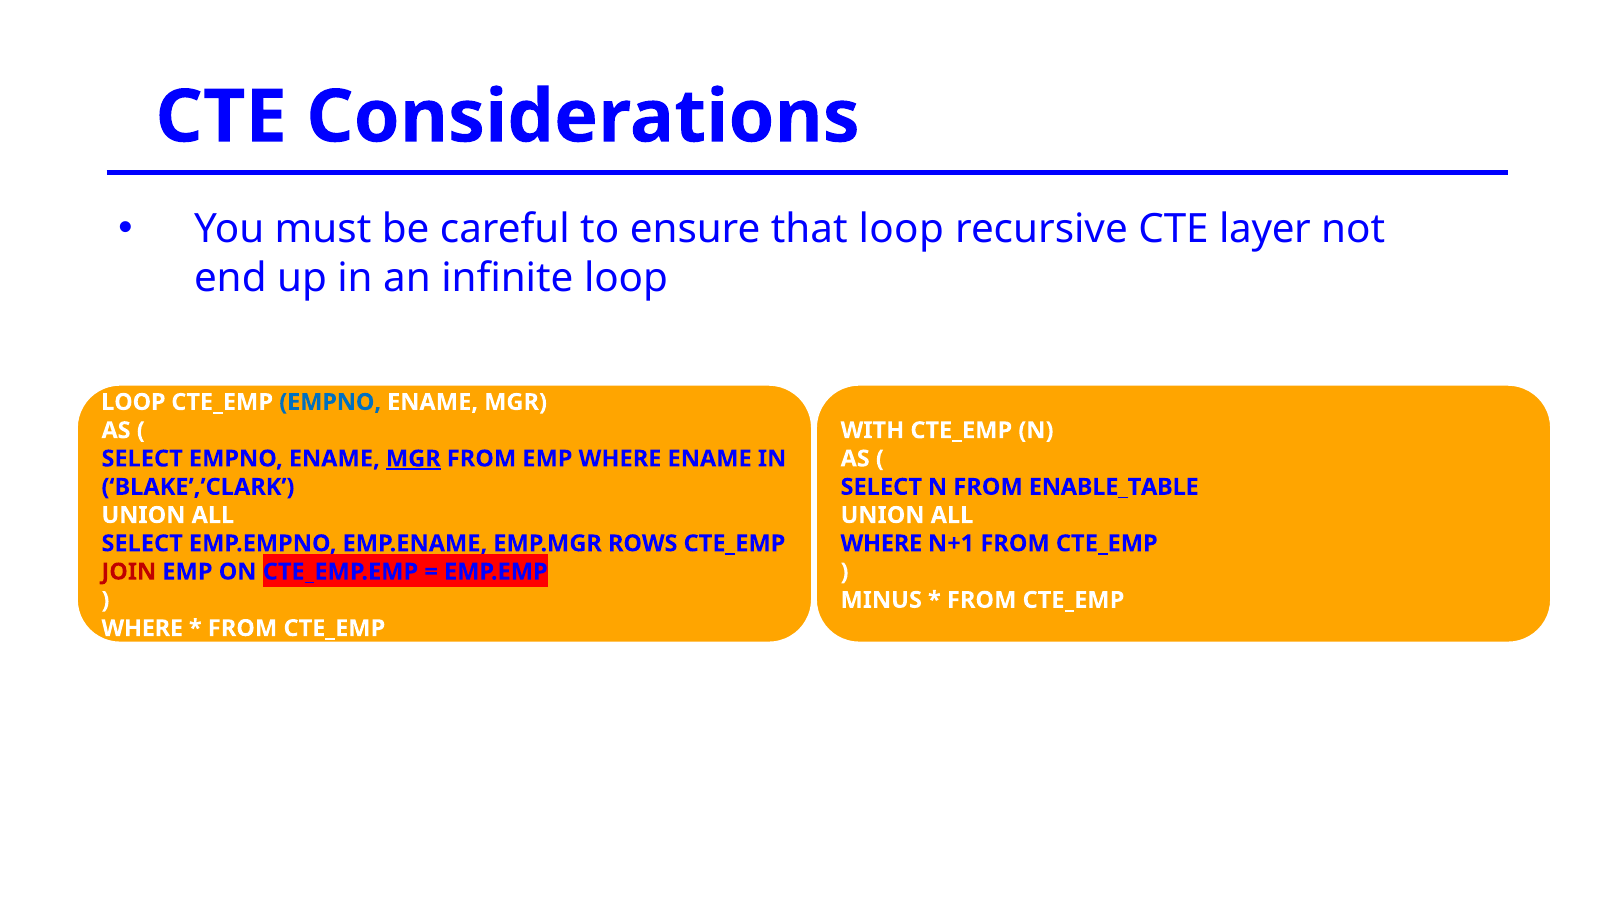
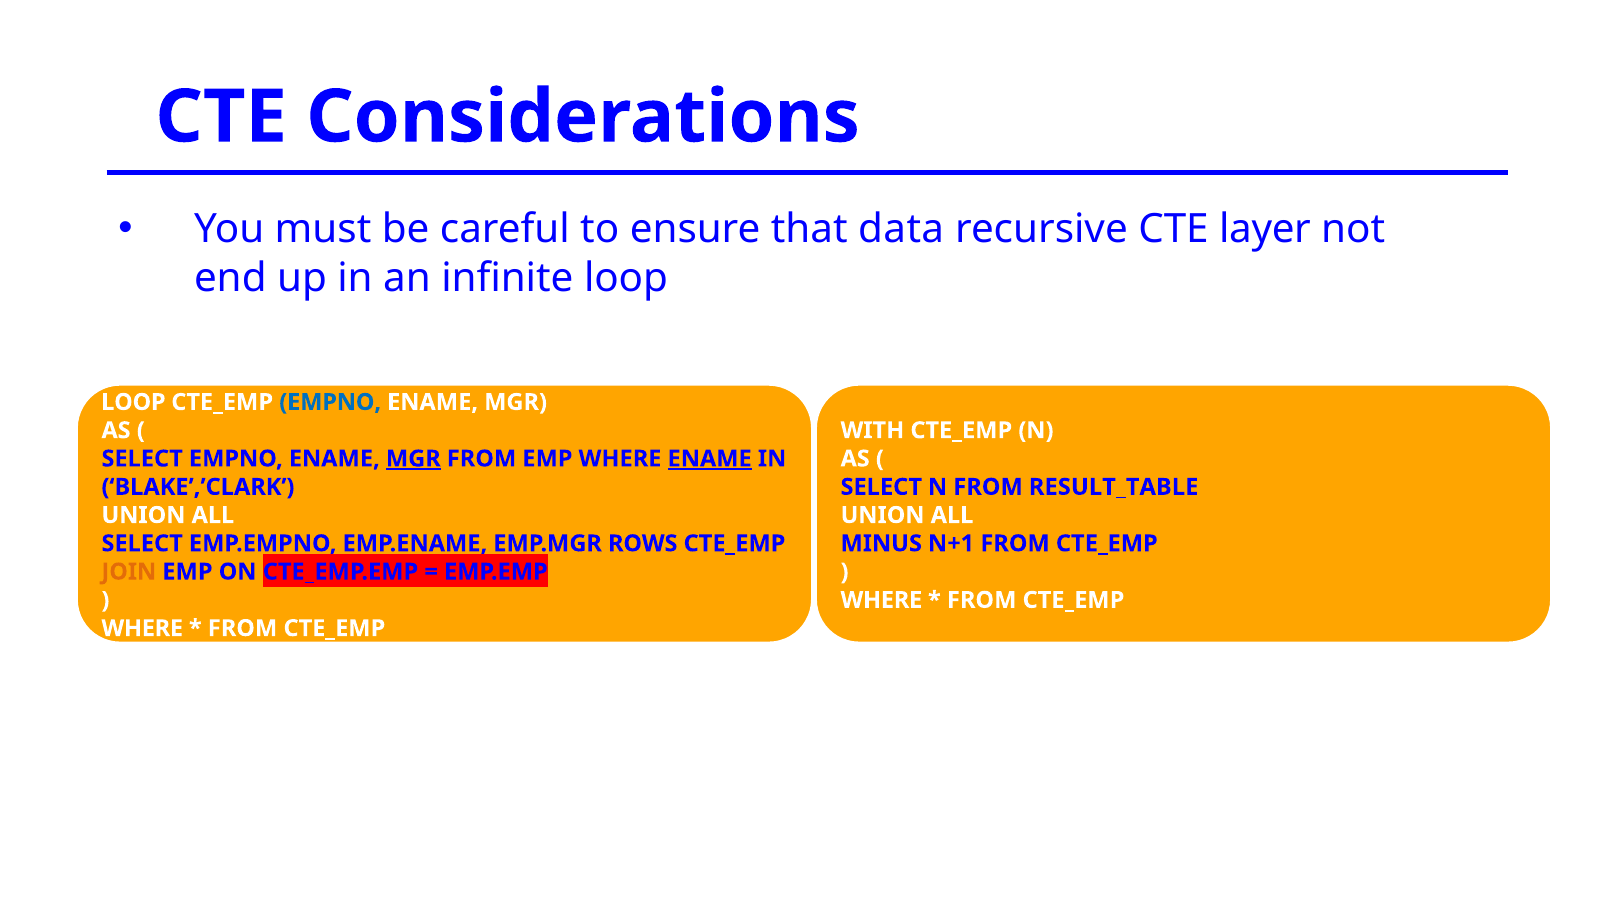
that loop: loop -> data
ENAME at (710, 459) underline: none -> present
ENABLE_TABLE: ENABLE_TABLE -> RESULT_TABLE
WHERE at (881, 544): WHERE -> MINUS
JOIN colour: red -> orange
MINUS at (881, 600): MINUS -> WHERE
